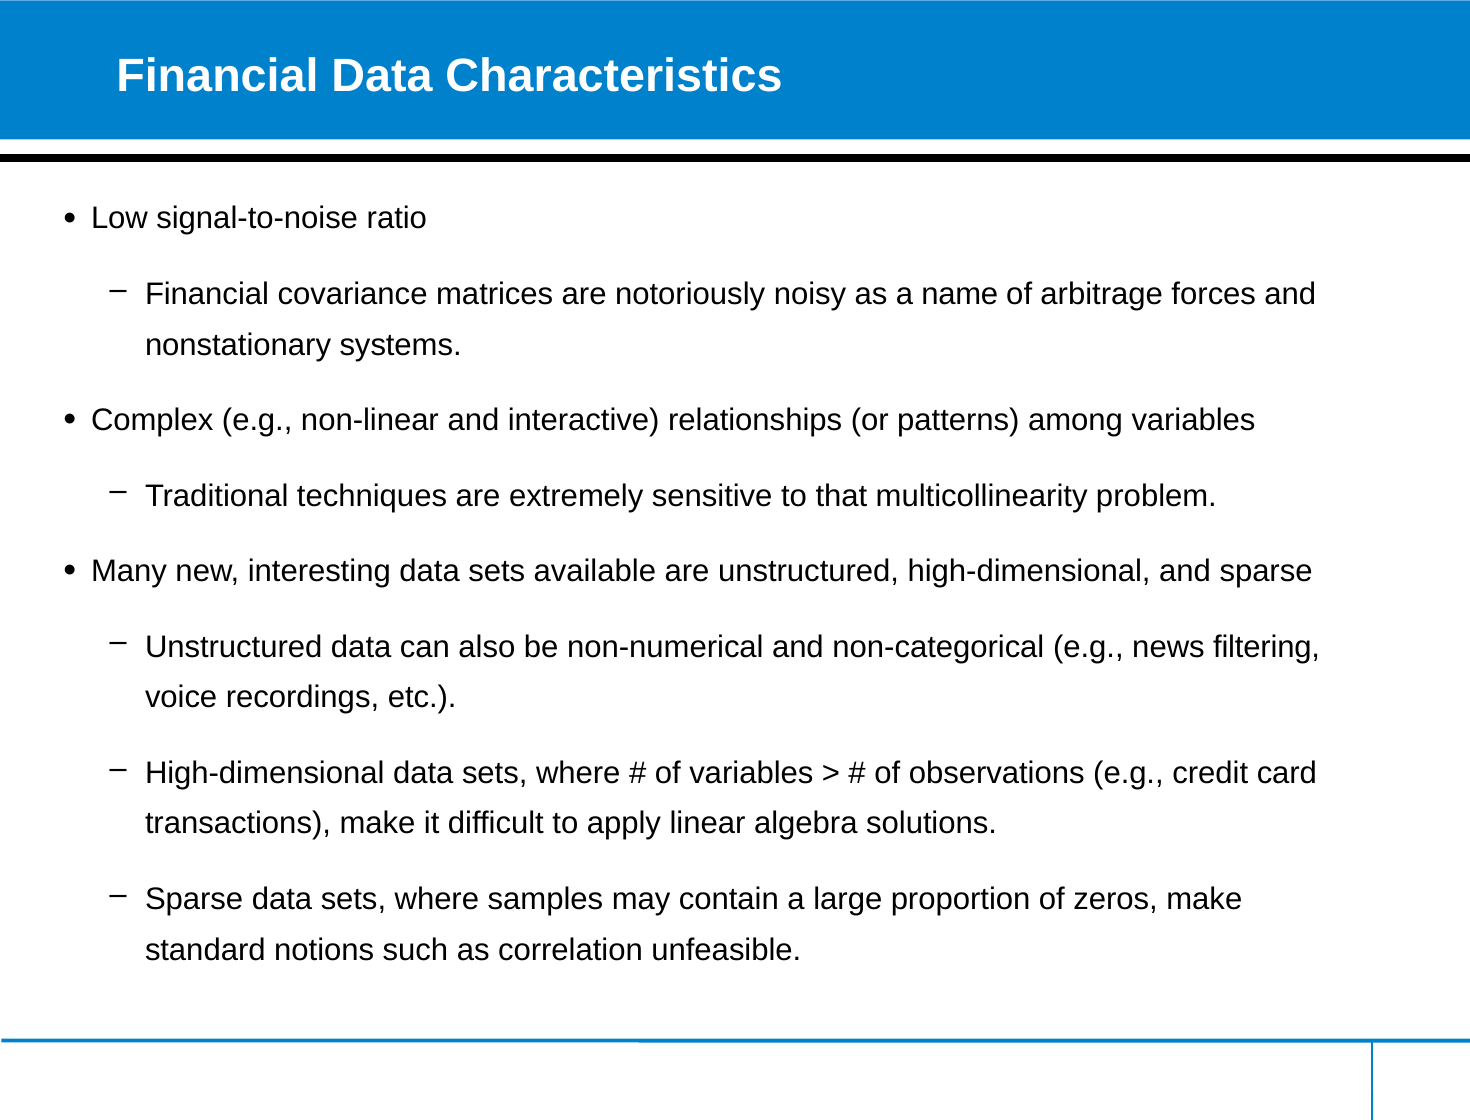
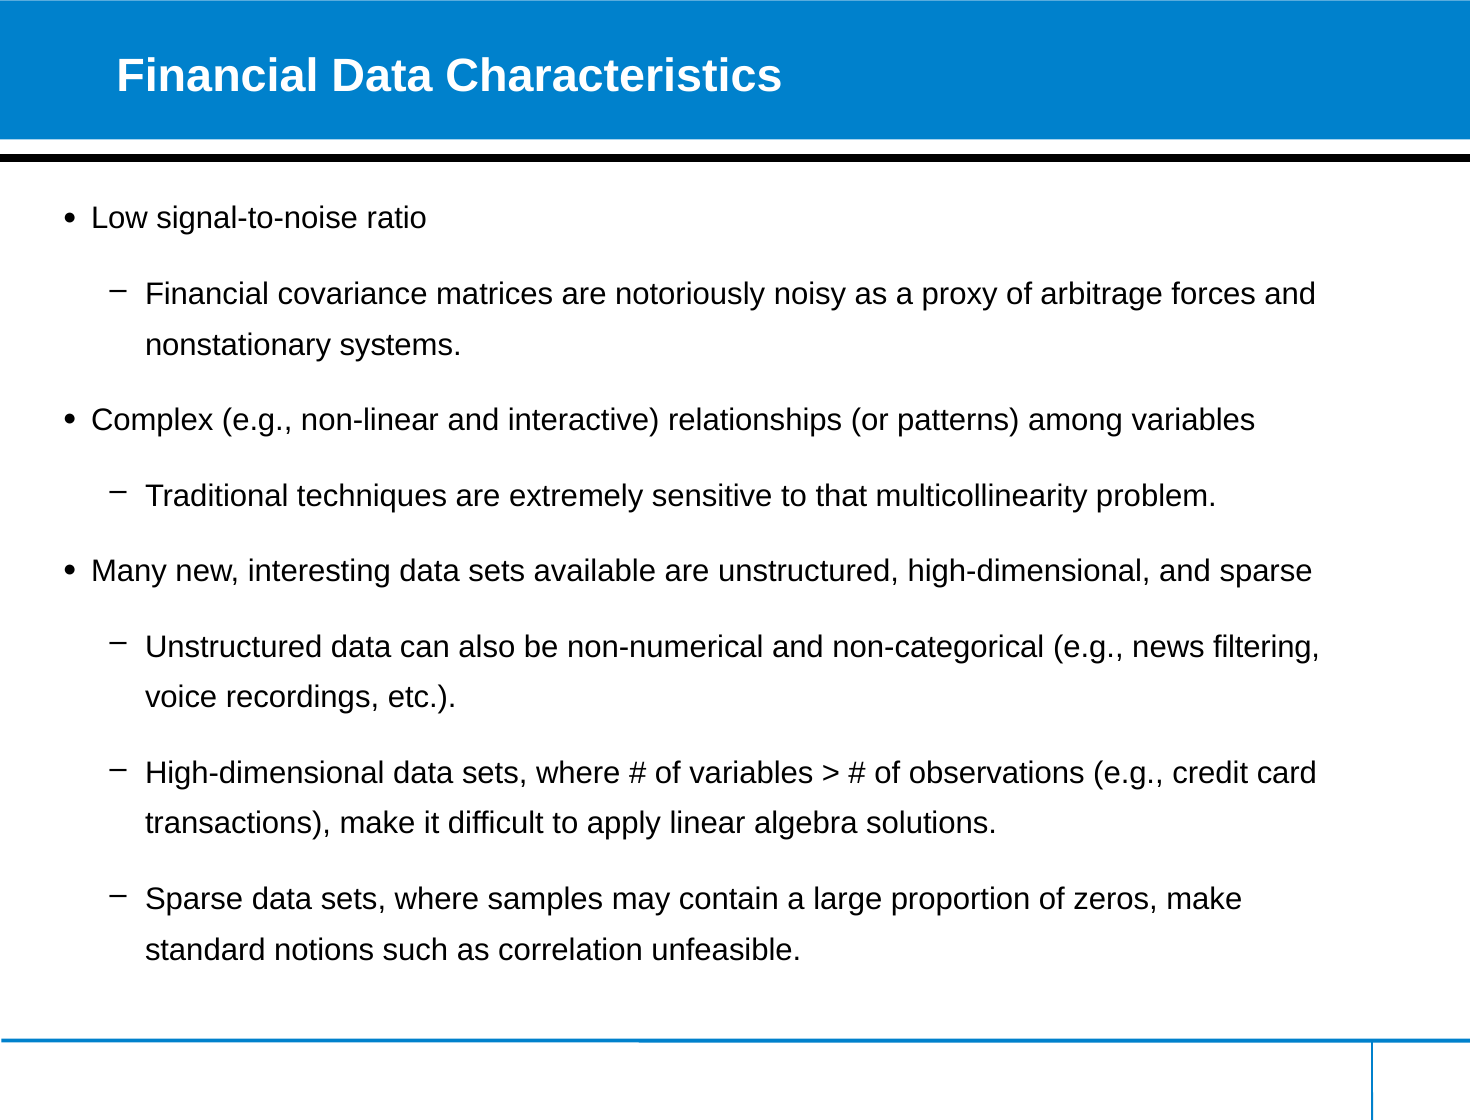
name: name -> proxy
